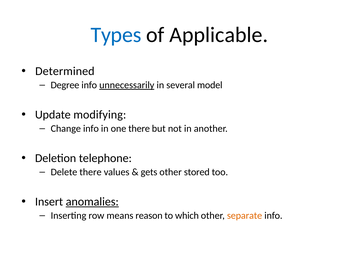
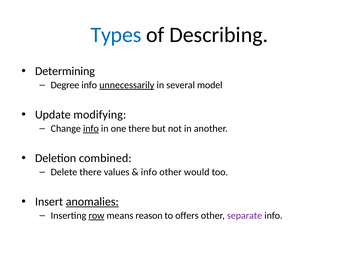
Applicable: Applicable -> Describing
Determined: Determined -> Determining
info at (91, 128) underline: none -> present
telephone: telephone -> combined
gets at (149, 172): gets -> info
stored: stored -> would
row underline: none -> present
which: which -> offers
separate colour: orange -> purple
